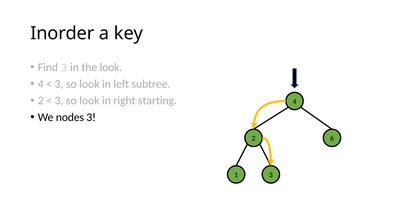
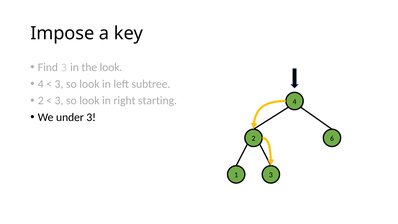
Inorder: Inorder -> Impose
nodes: nodes -> under
